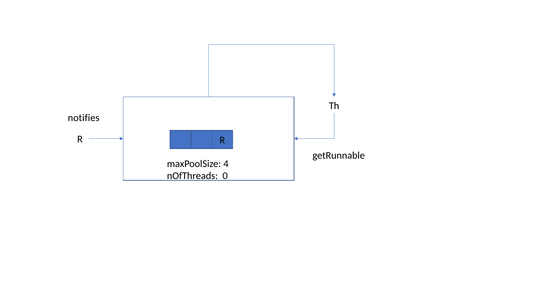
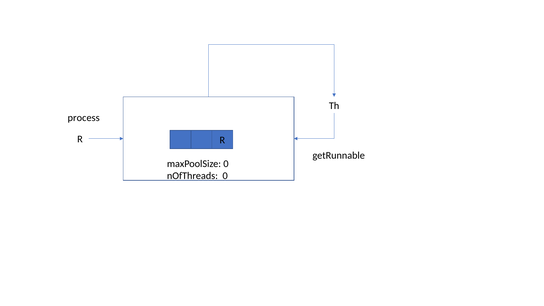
notifies: notifies -> process
maxPoolSize 4: 4 -> 0
